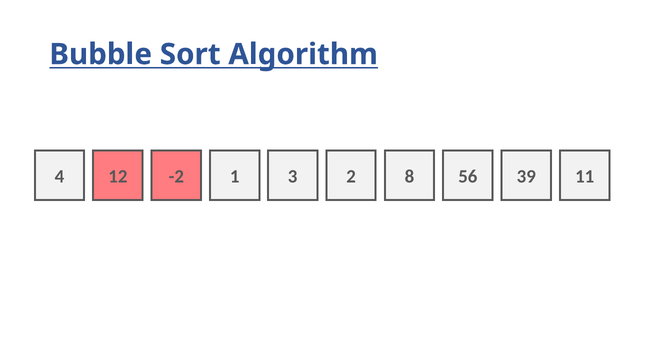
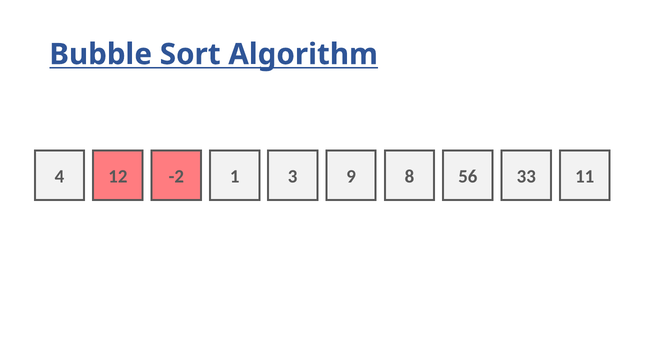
2: 2 -> 9
39: 39 -> 33
